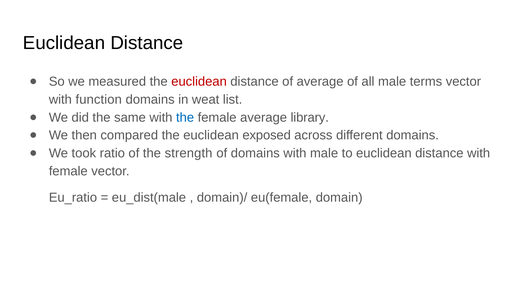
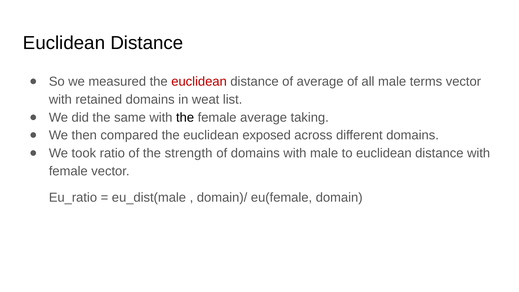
function: function -> retained
the at (185, 117) colour: blue -> black
library: library -> taking
